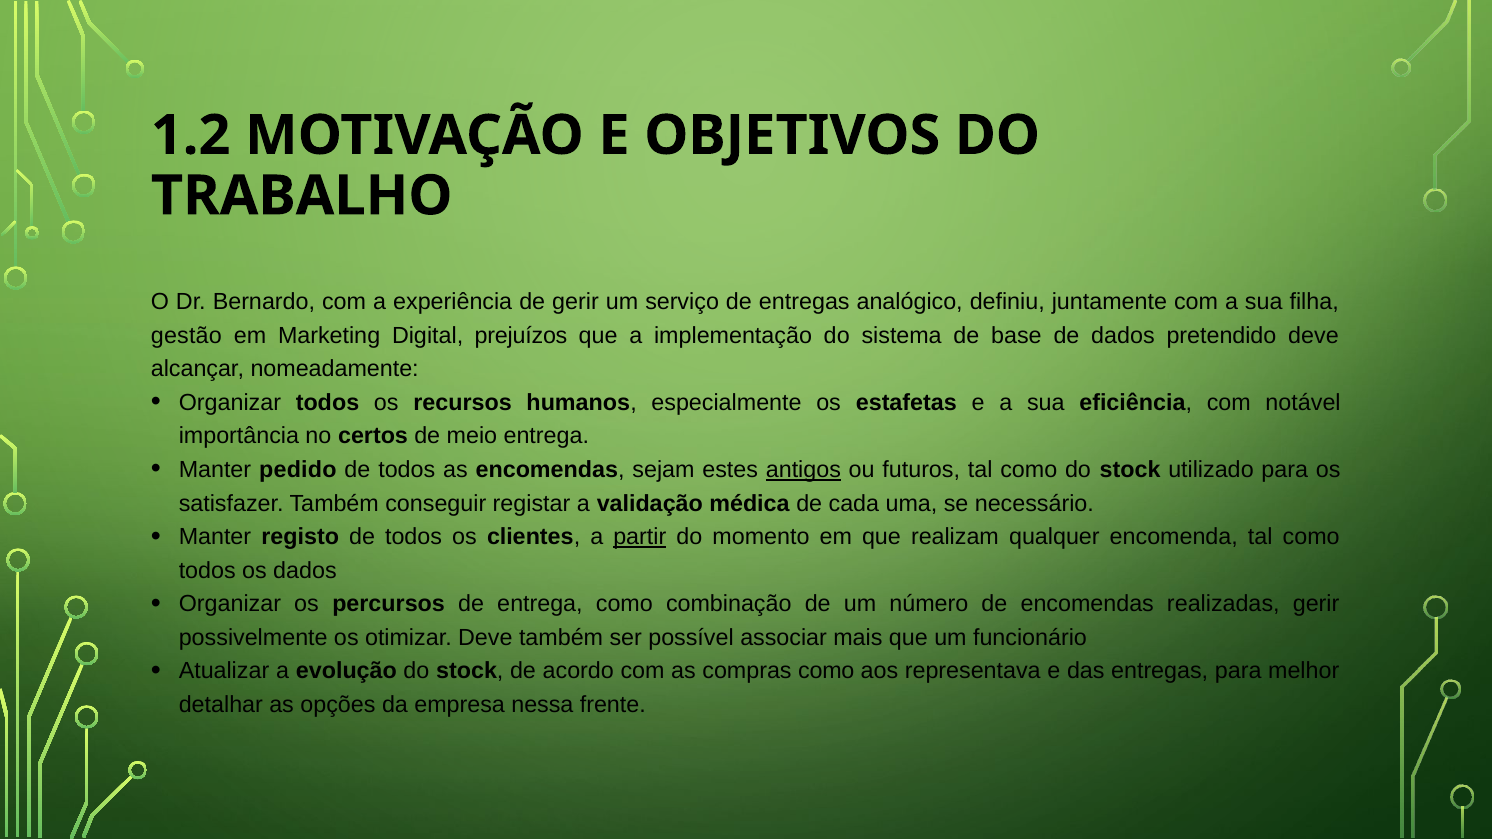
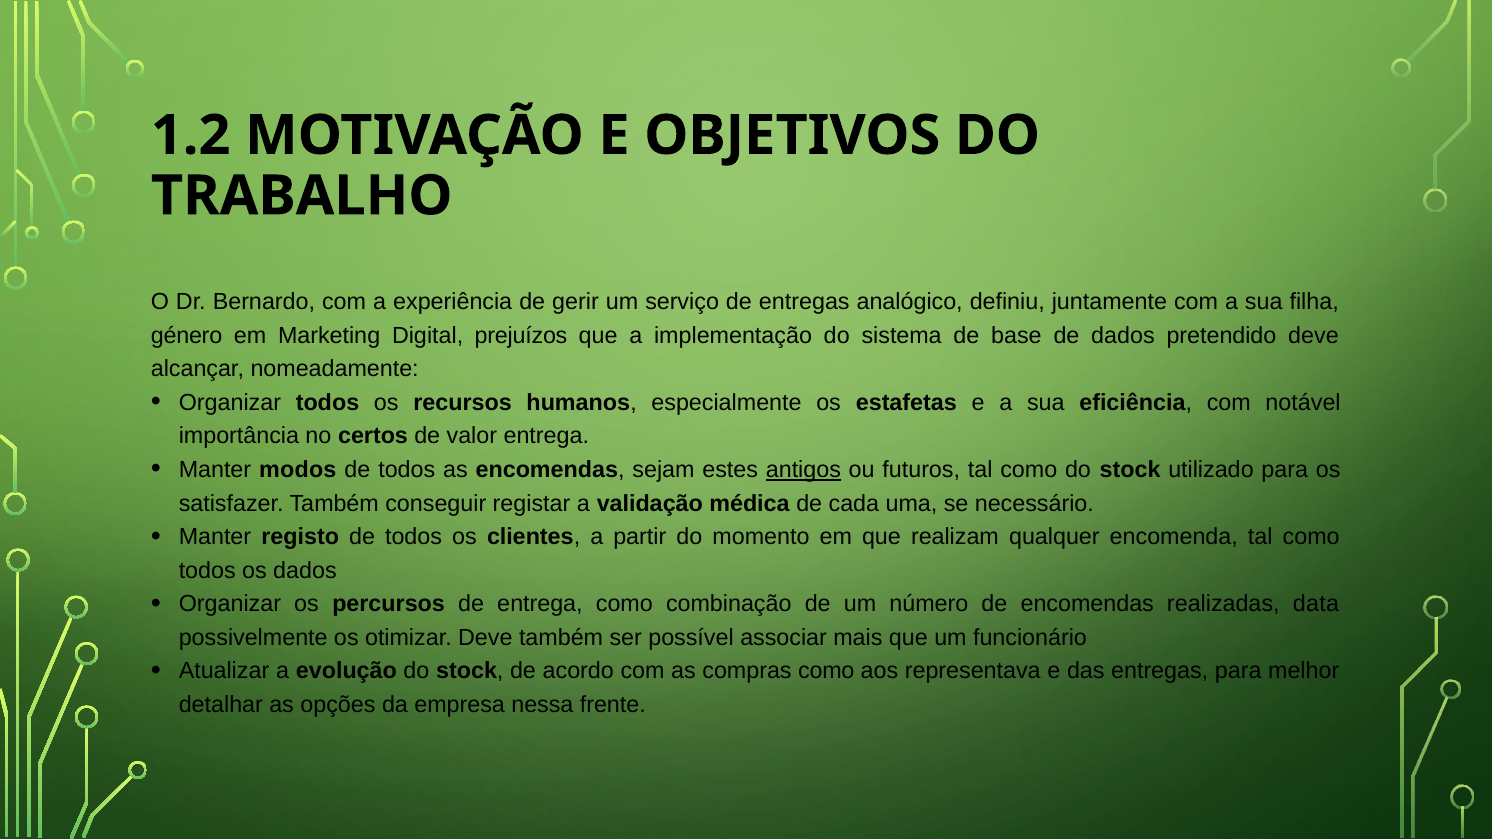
gestão: gestão -> género
meio: meio -> valor
pedido: pedido -> modos
partir underline: present -> none
realizadas gerir: gerir -> data
